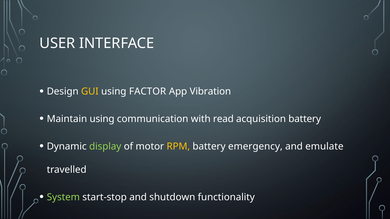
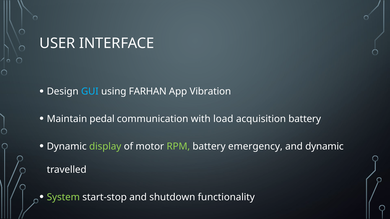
GUI colour: yellow -> light blue
FACTOR: FACTOR -> FARHAN
Maintain using: using -> pedal
read: read -> load
RPM colour: yellow -> light green
and emulate: emulate -> dynamic
